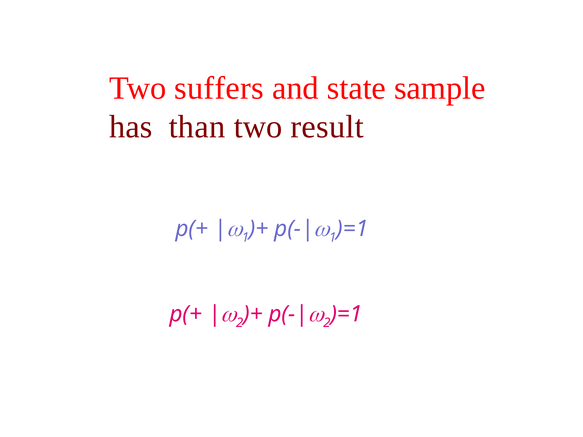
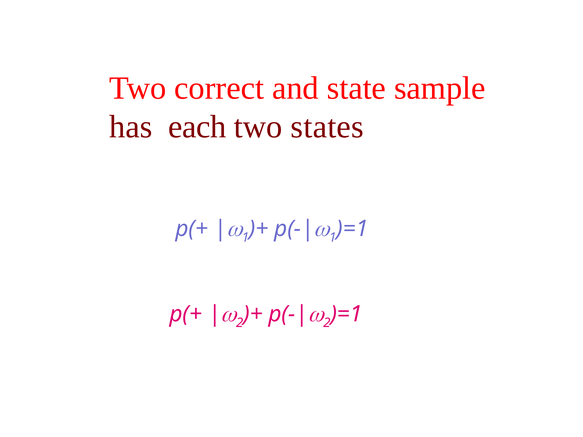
suffers: suffers -> correct
than: than -> each
result: result -> states
